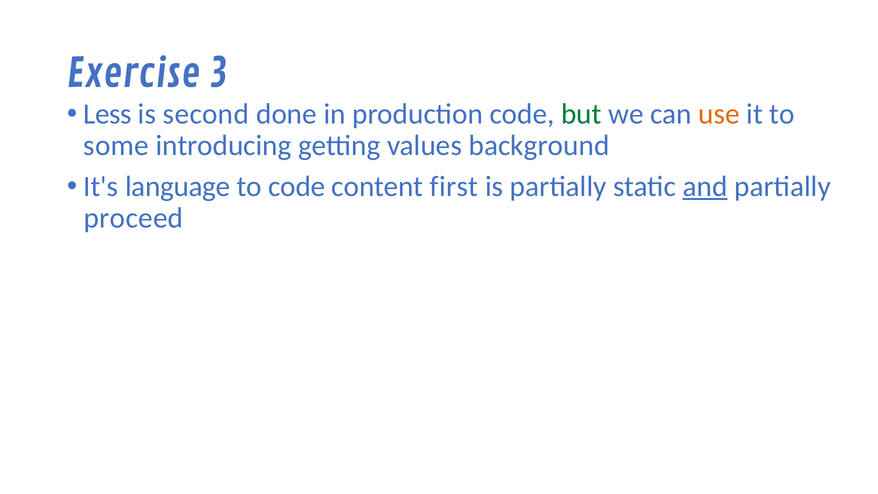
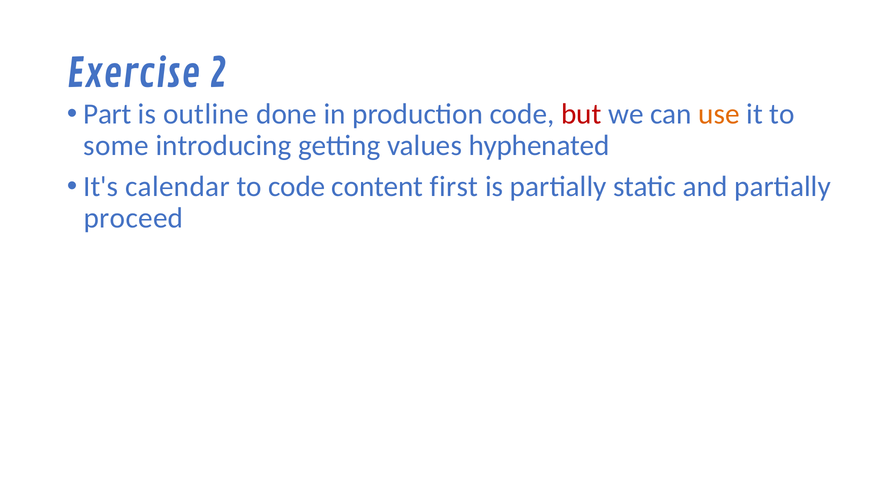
3: 3 -> 2
Less: Less -> Part
second: second -> outline
but colour: green -> red
background: background -> hyphenated
language: language -> calendar
and underline: present -> none
